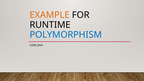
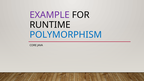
EXAMPLE colour: orange -> purple
